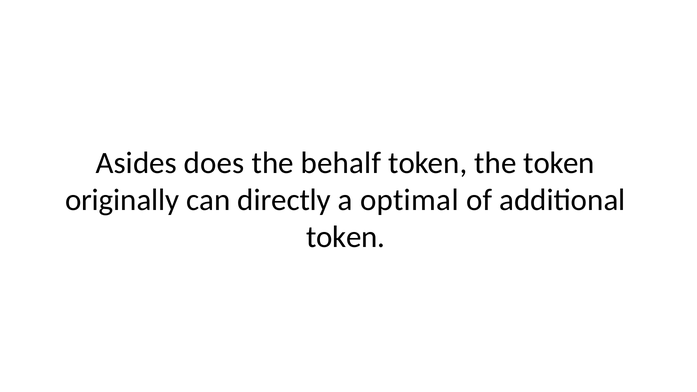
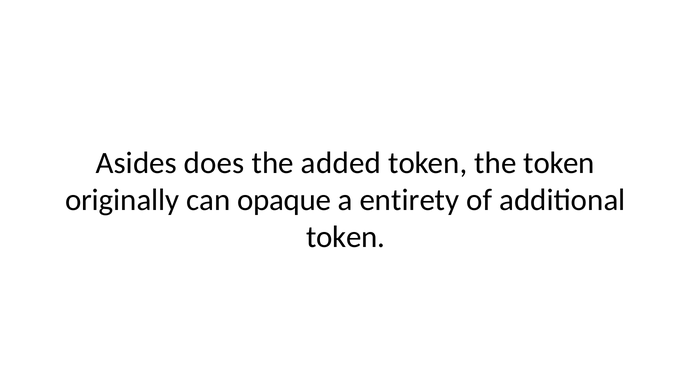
behalf: behalf -> added
directly: directly -> opaque
optimal: optimal -> entirety
